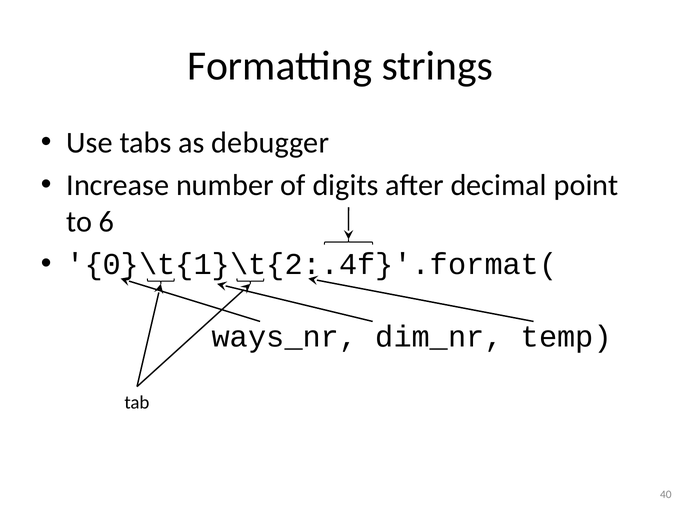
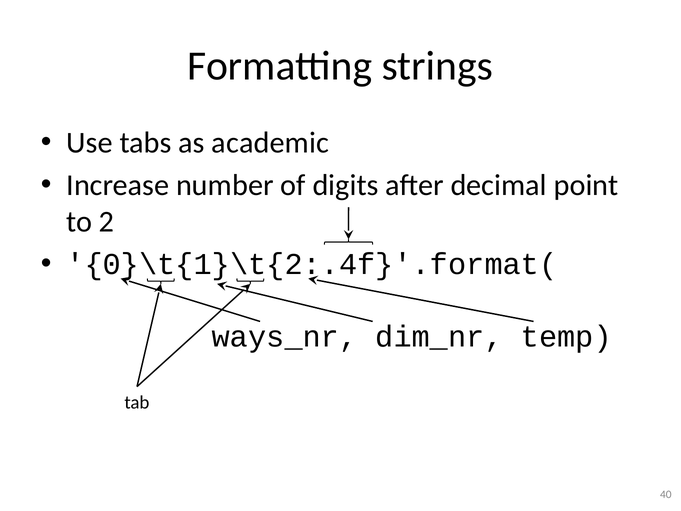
debugger: debugger -> academic
6: 6 -> 2
